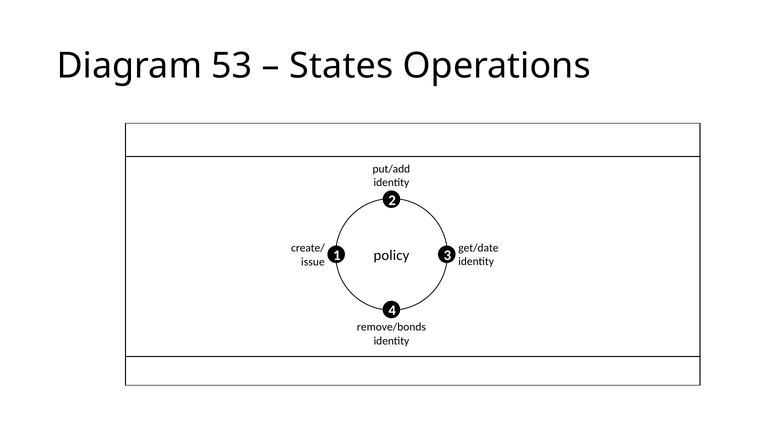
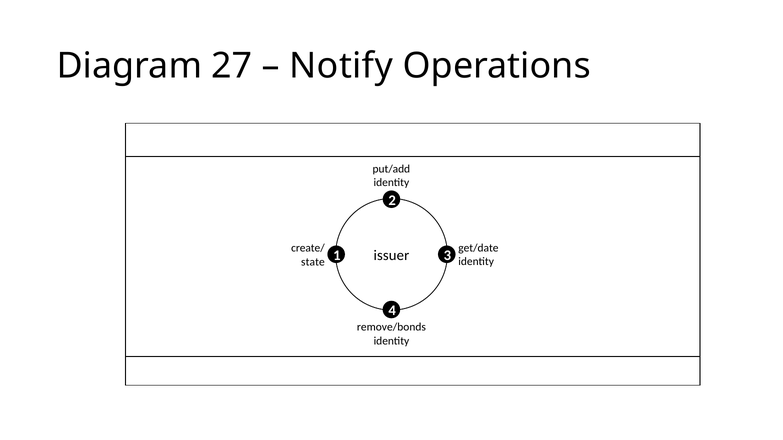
53: 53 -> 27
States: States -> Notify
policy: policy -> issuer
issue: issue -> state
